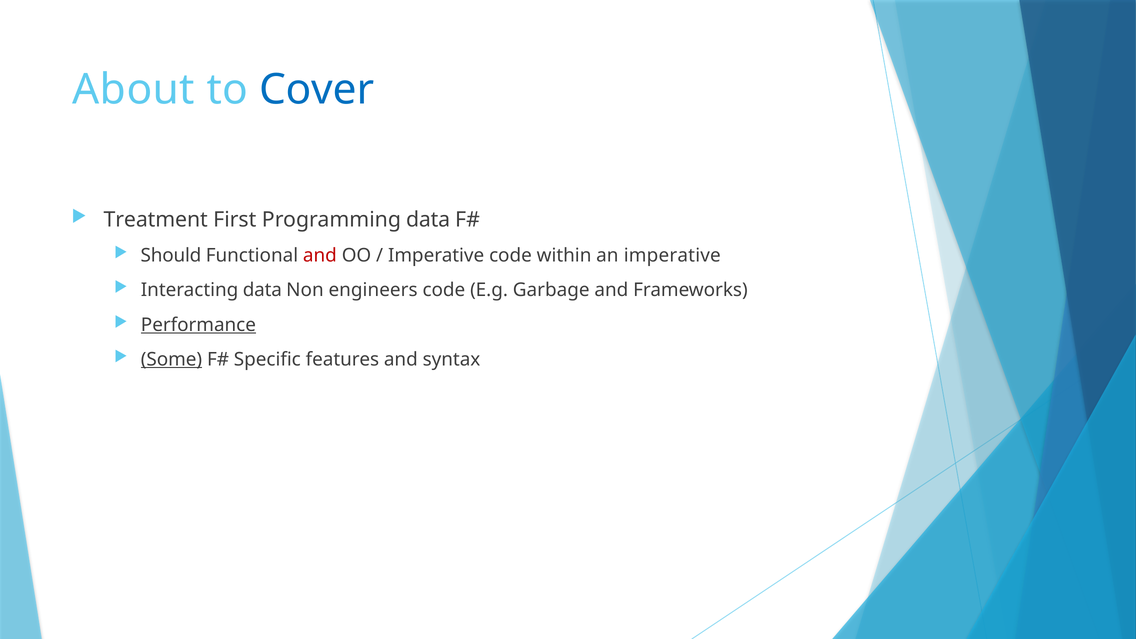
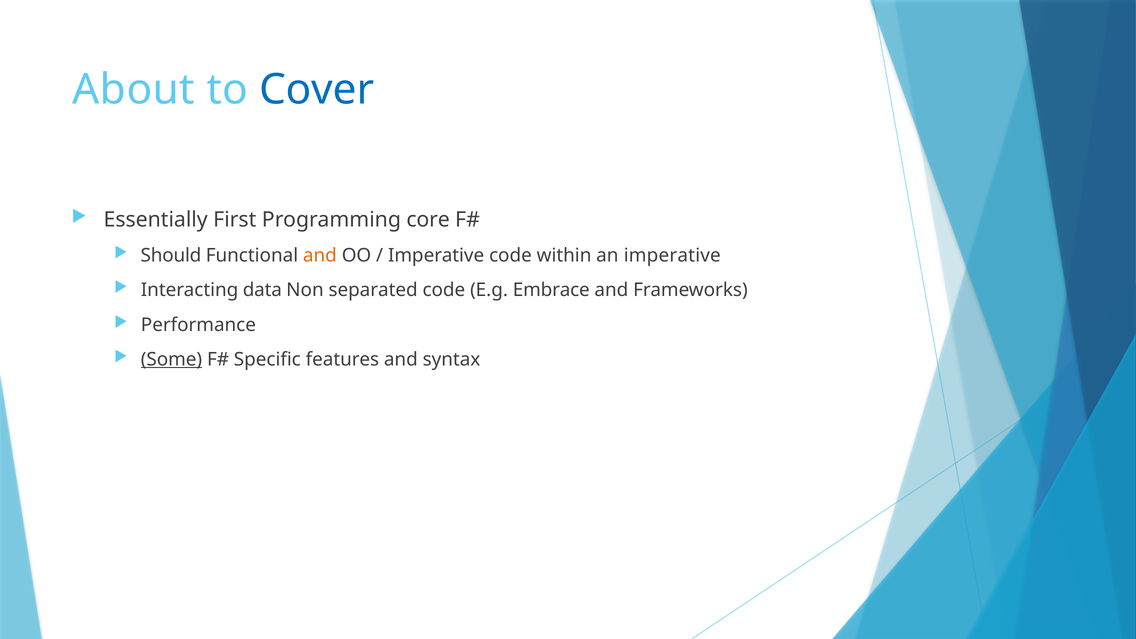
Treatment: Treatment -> Essentially
Programming data: data -> core
and at (320, 256) colour: red -> orange
engineers: engineers -> separated
Garbage: Garbage -> Embrace
Performance underline: present -> none
